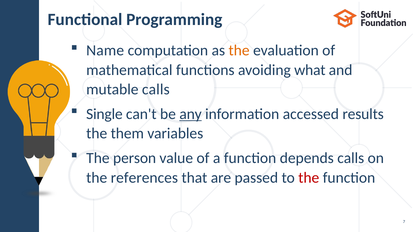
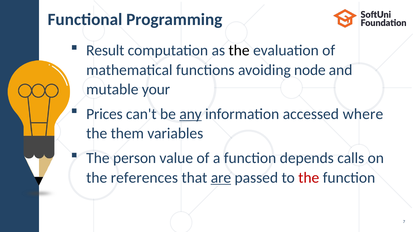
Name: Name -> Result
the at (239, 51) colour: orange -> black
what: what -> node
mutable calls: calls -> your
Single: Single -> Prices
results: results -> where
are underline: none -> present
